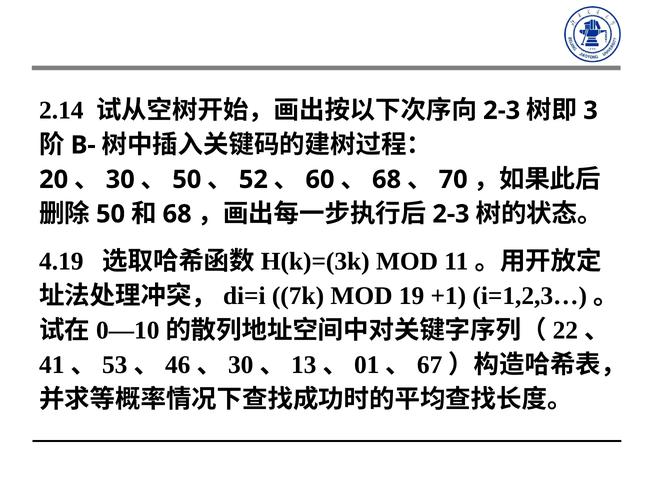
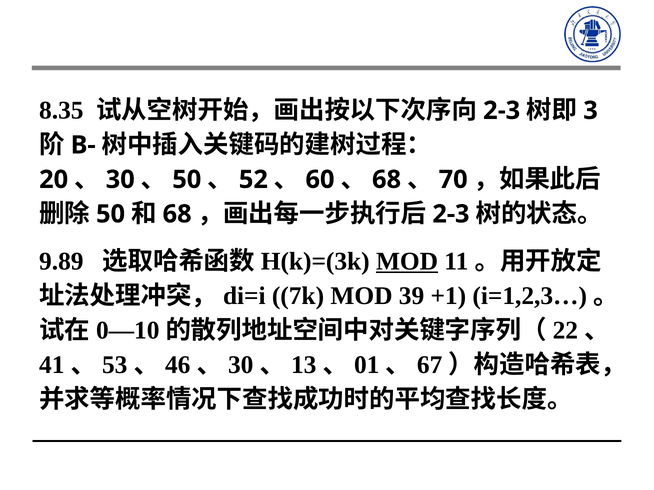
2.14: 2.14 -> 8.35
4.19: 4.19 -> 9.89
MOD at (407, 262) underline: none -> present
19: 19 -> 39
